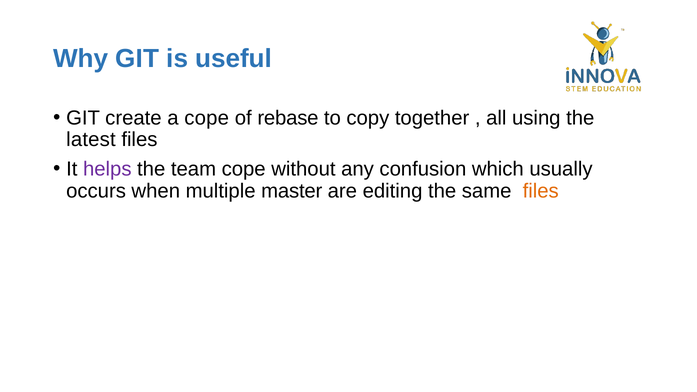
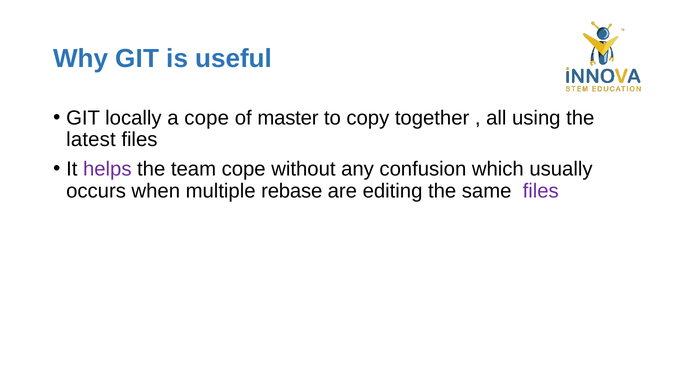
create: create -> locally
rebase: rebase -> master
master: master -> rebase
files at (541, 191) colour: orange -> purple
